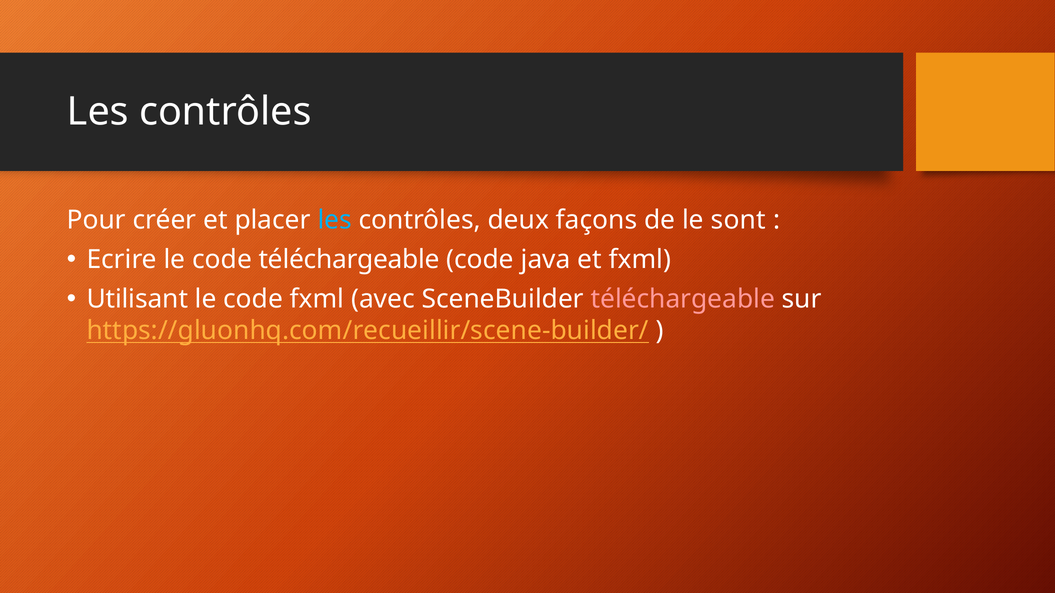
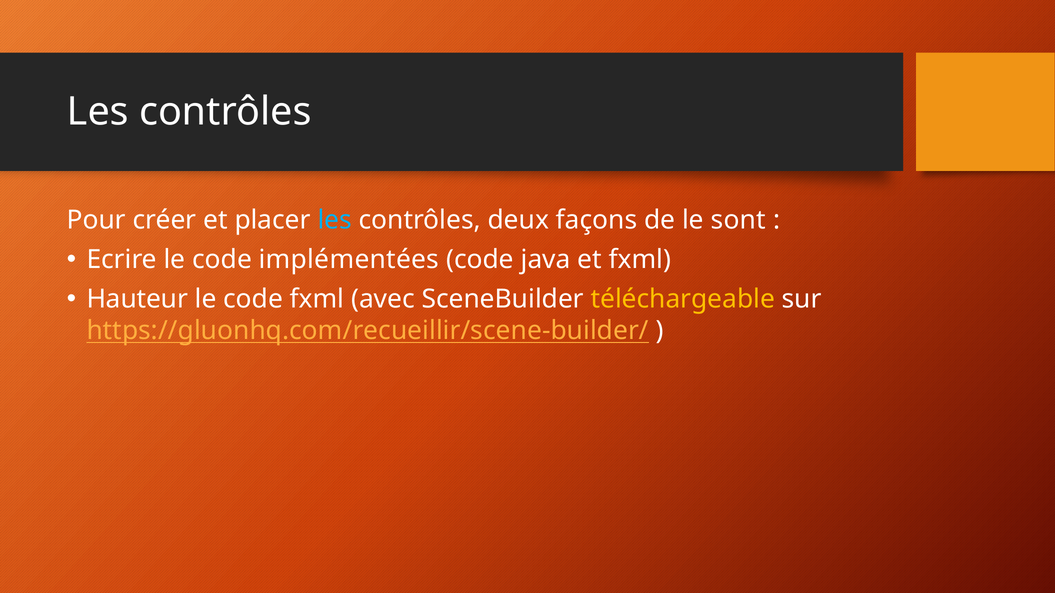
code téléchargeable: téléchargeable -> implémentées
Utilisant: Utilisant -> Hauteur
téléchargeable at (683, 299) colour: pink -> yellow
